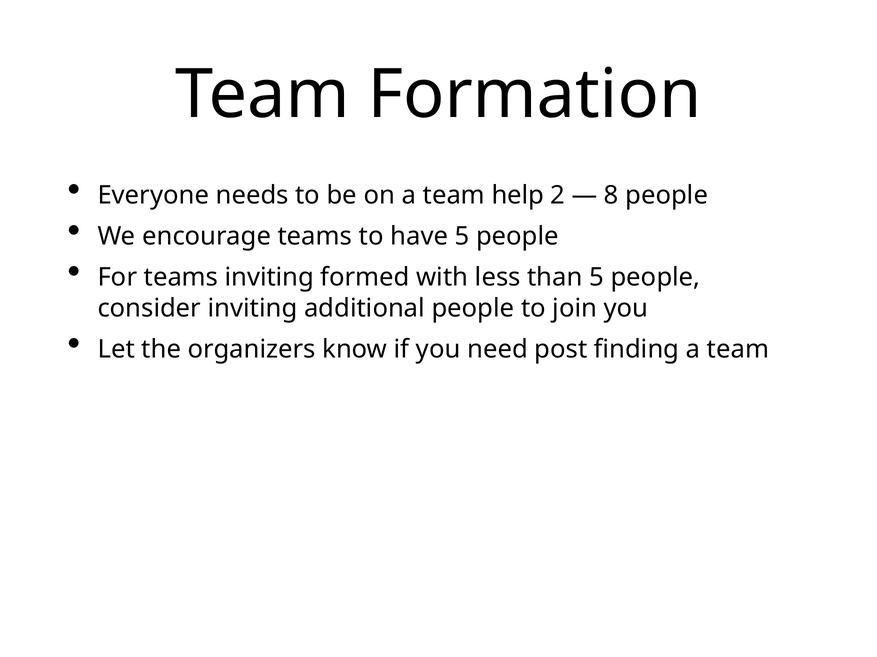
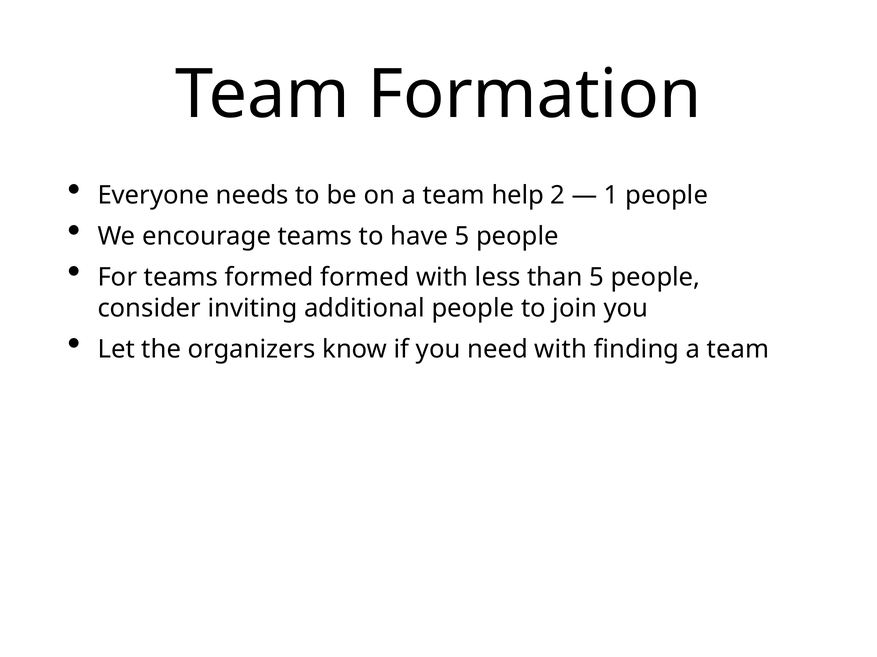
8: 8 -> 1
teams inviting: inviting -> formed
need post: post -> with
